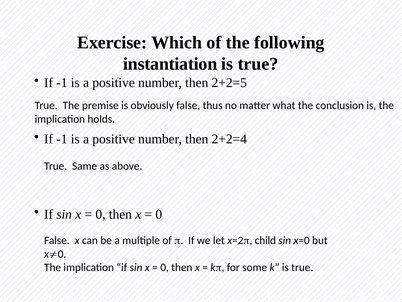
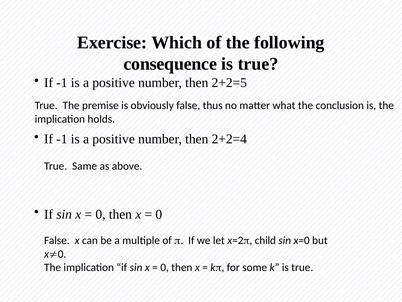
instantiation: instantiation -> consequence
